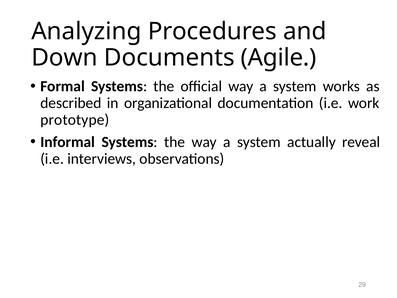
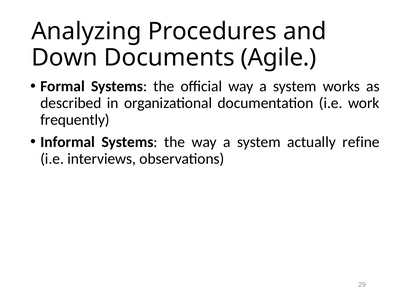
prototype: prototype -> frequently
reveal: reveal -> refine
